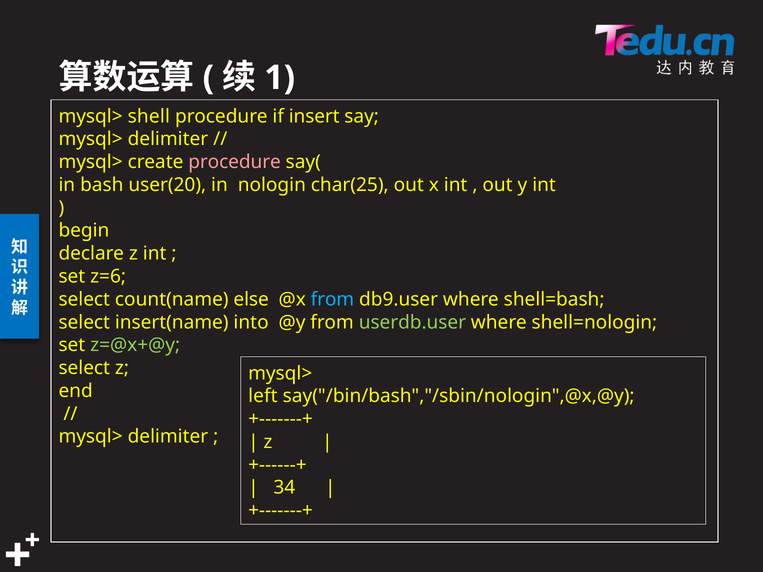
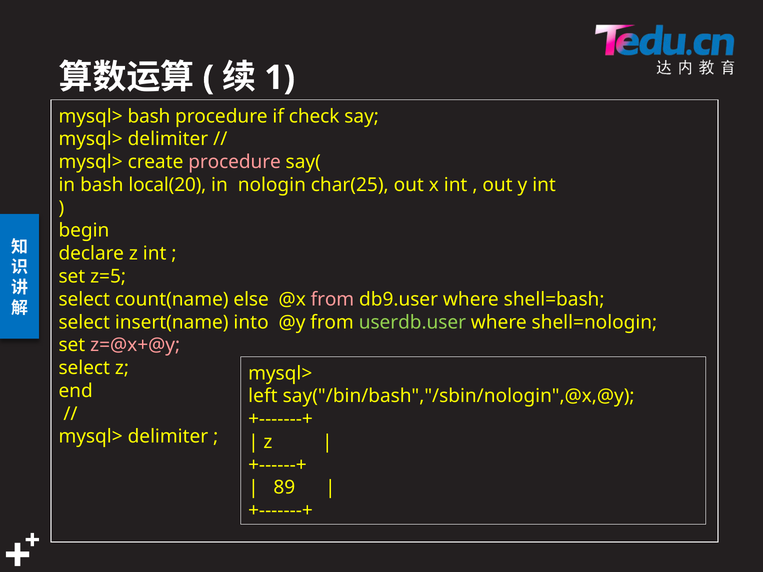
mysql> shell: shell -> bash
insert: insert -> check
user(20: user(20 -> local(20
z=6: z=6 -> z=5
from at (332, 299) colour: light blue -> pink
z=@x+@y colour: light green -> pink
34: 34 -> 89
